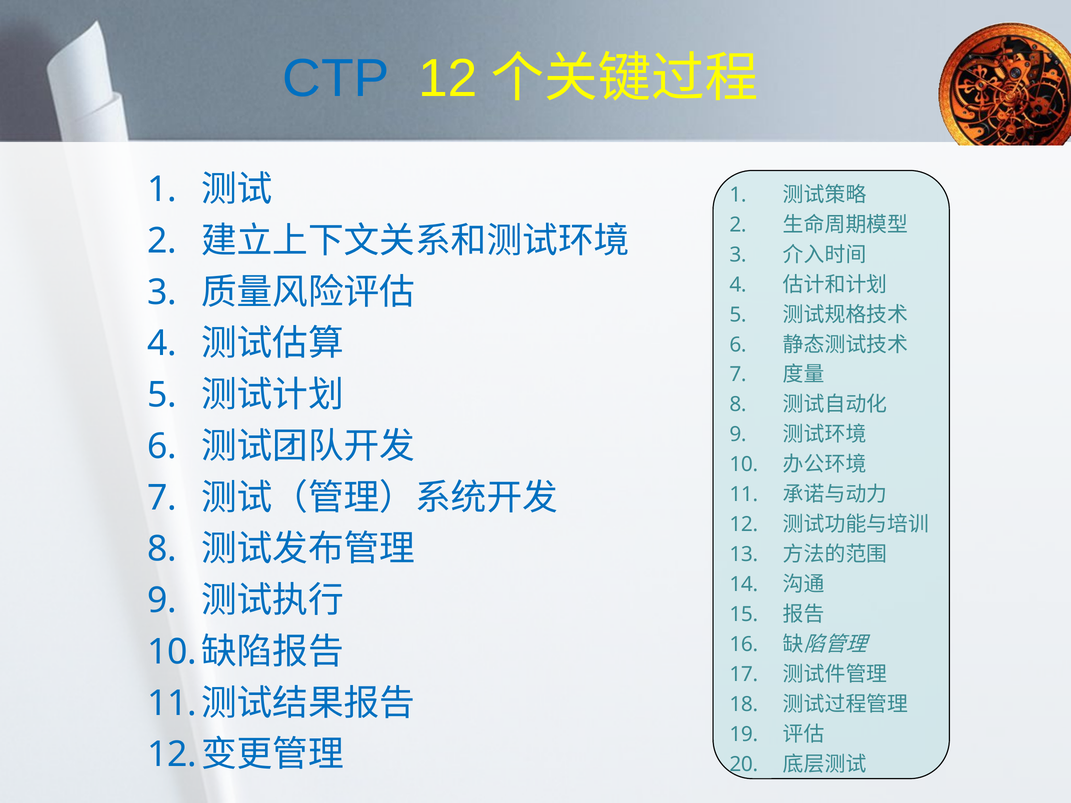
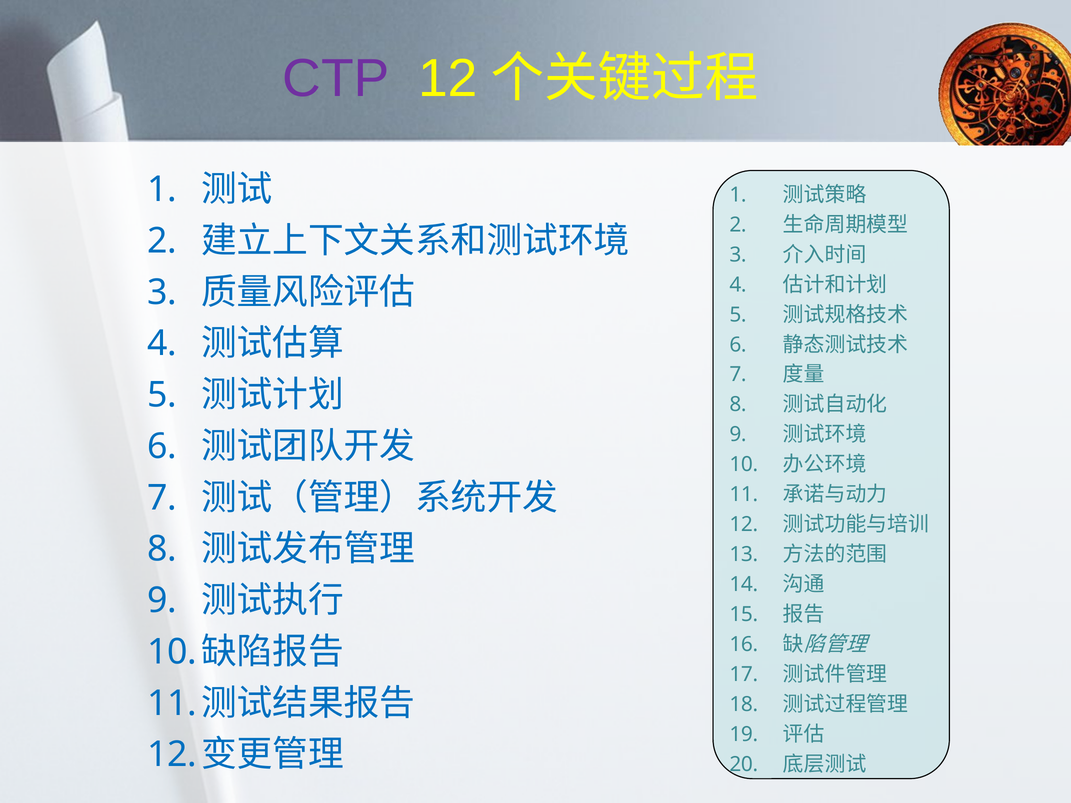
CTP colour: blue -> purple
